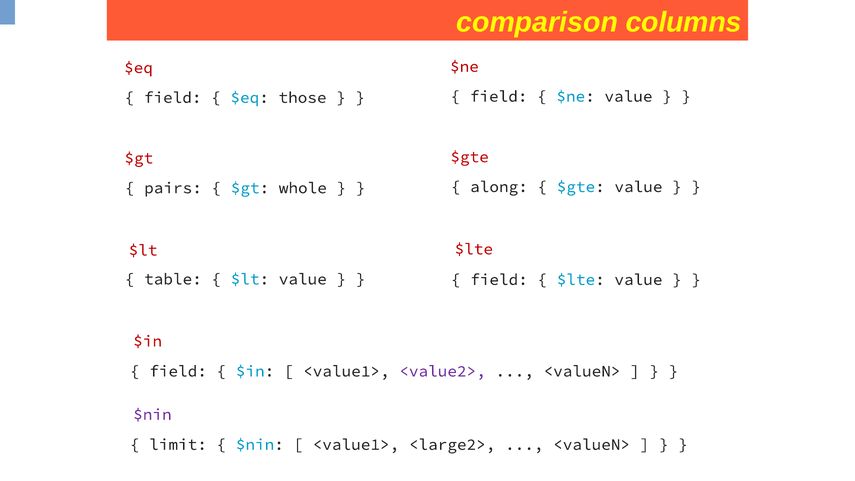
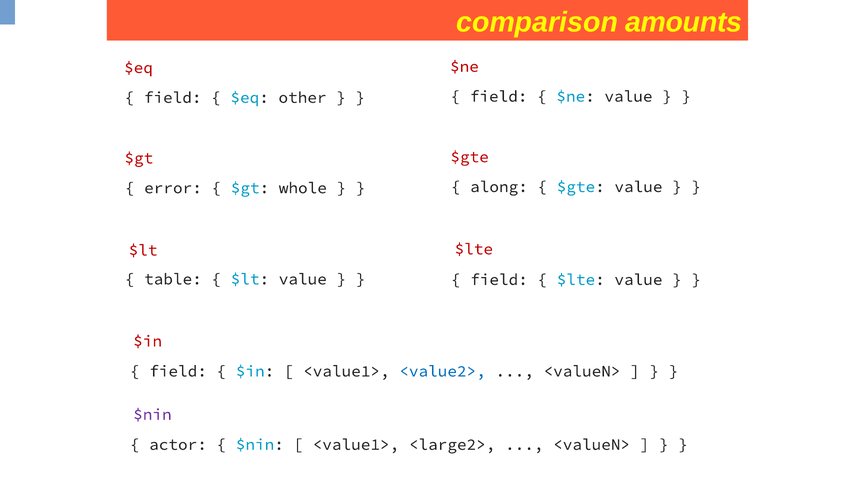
columns: columns -> amounts
those: those -> other
pairs: pairs -> error
<value2> colour: purple -> blue
limit: limit -> actor
